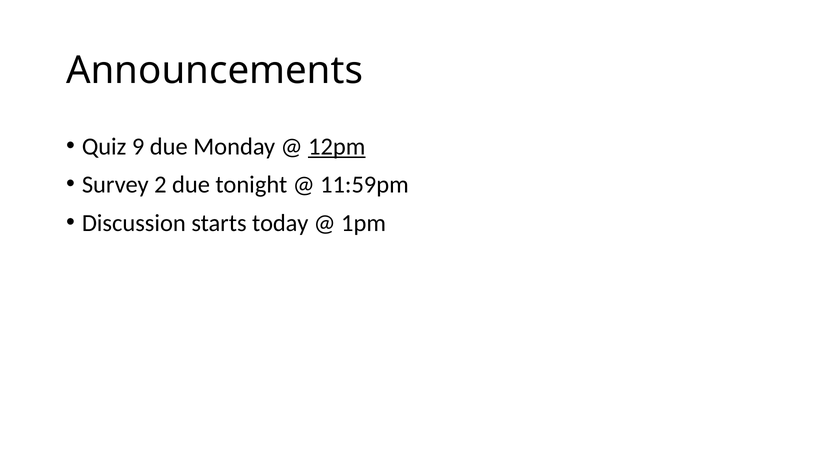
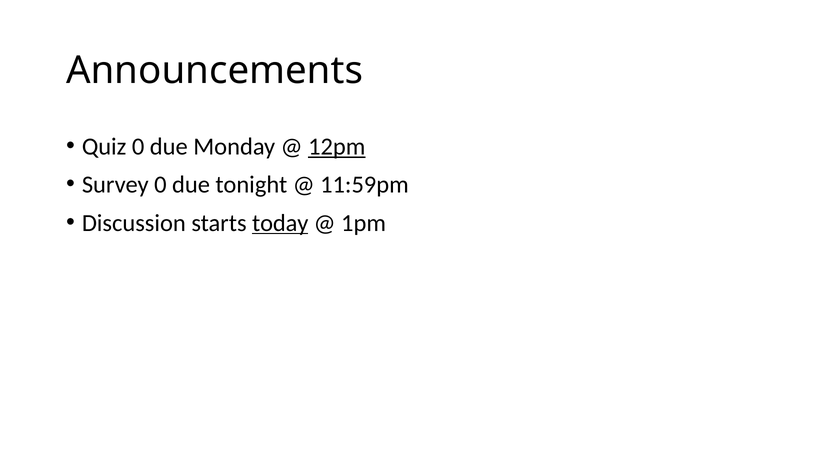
Quiz 9: 9 -> 0
Survey 2: 2 -> 0
today underline: none -> present
